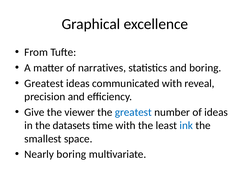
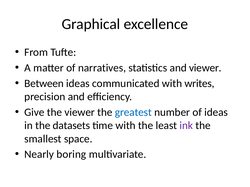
and boring: boring -> viewer
Greatest at (44, 84): Greatest -> Between
reveal: reveal -> writes
ink colour: blue -> purple
